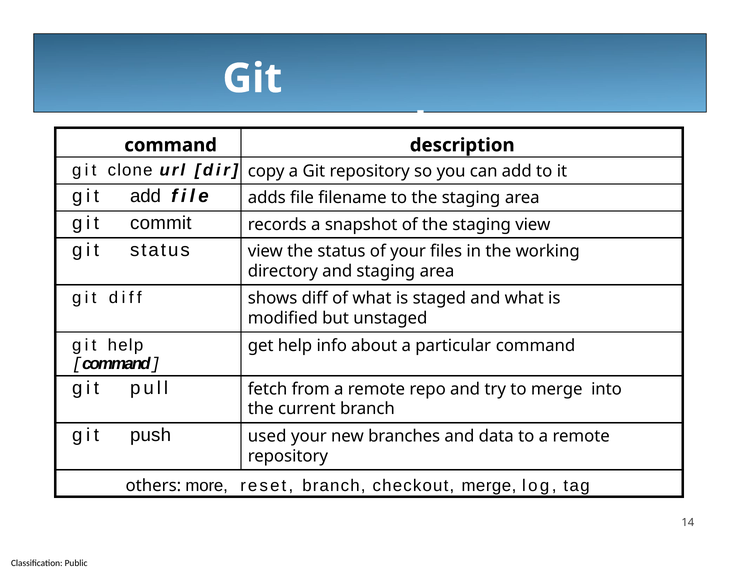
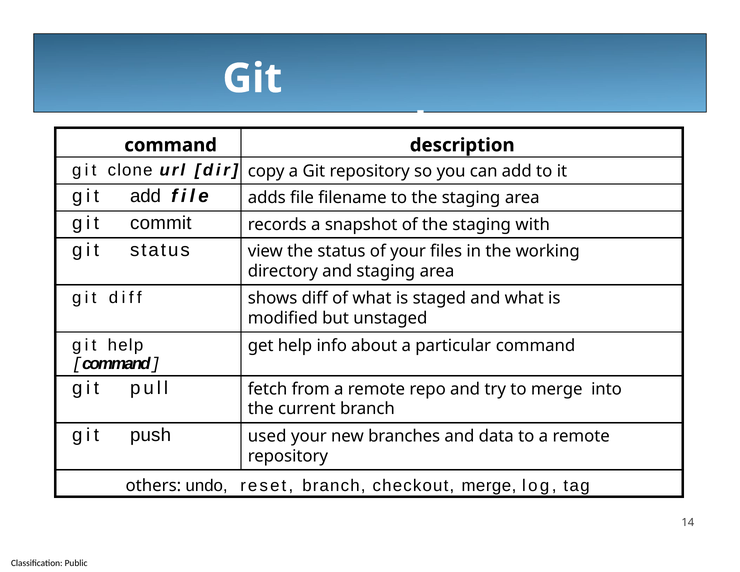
staging view: view -> with
more: more -> undo
